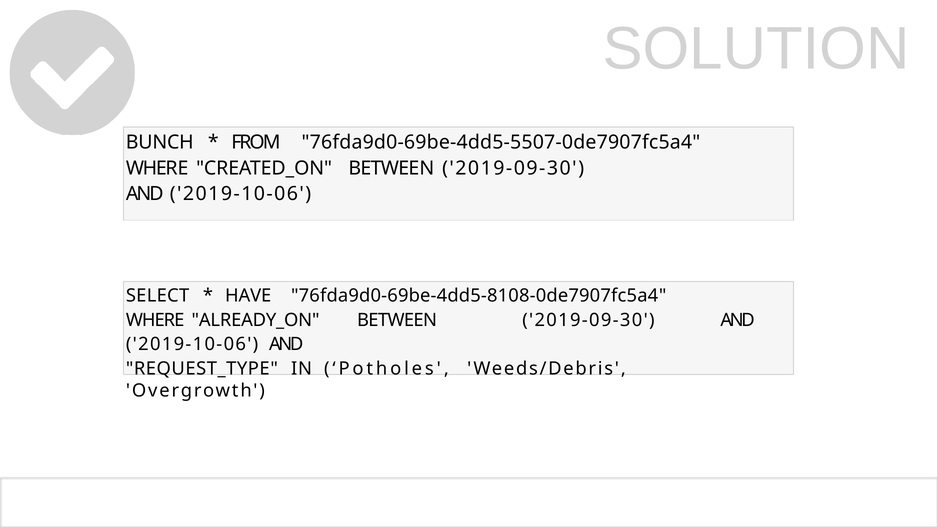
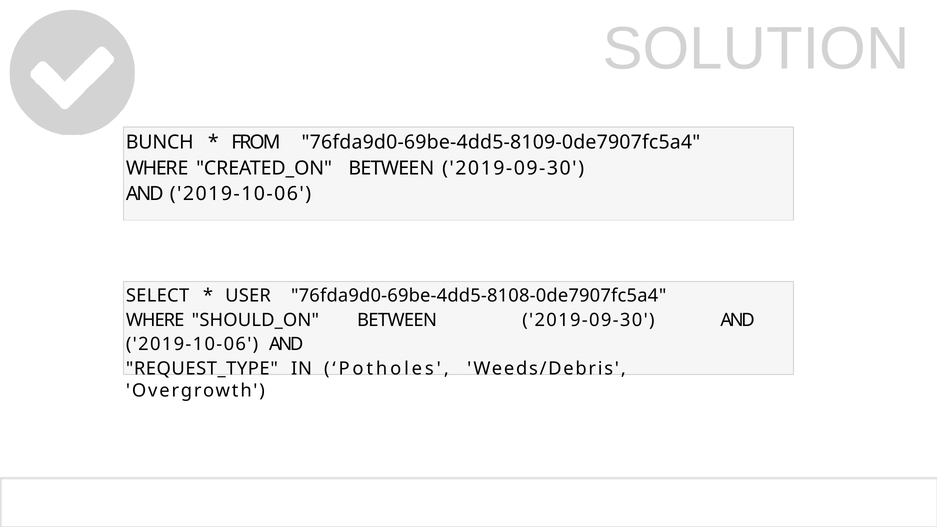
76fda9d0-69be-4dd5-5507-0de7907fc5a4: 76fda9d0-69be-4dd5-5507-0de7907fc5a4 -> 76fda9d0-69be-4dd5-8109-0de7907fc5a4
HAVE: HAVE -> USER
ALREADY_ON: ALREADY_ON -> SHOULD_ON
